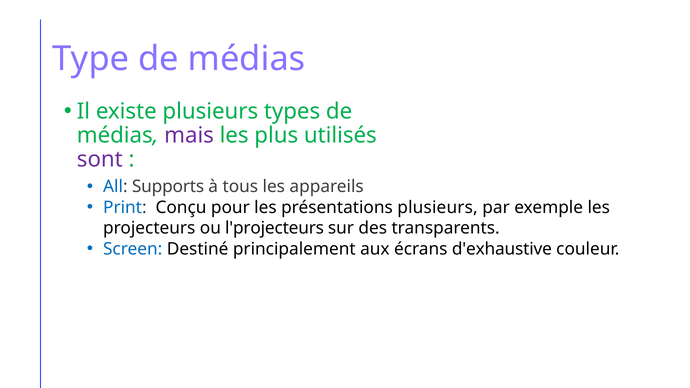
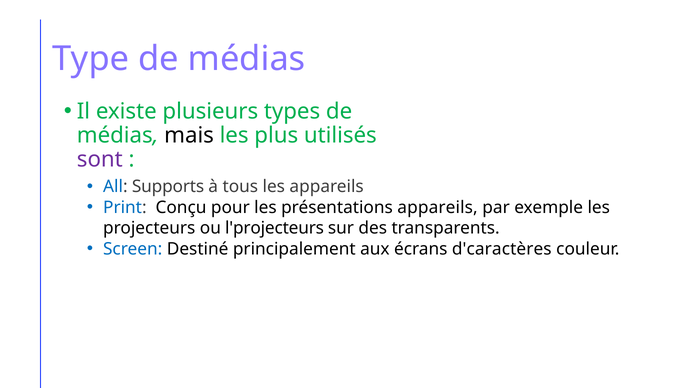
mais colour: purple -> black
présentations plusieurs: plusieurs -> appareils
d'exhaustive: d'exhaustive -> d'caractères
